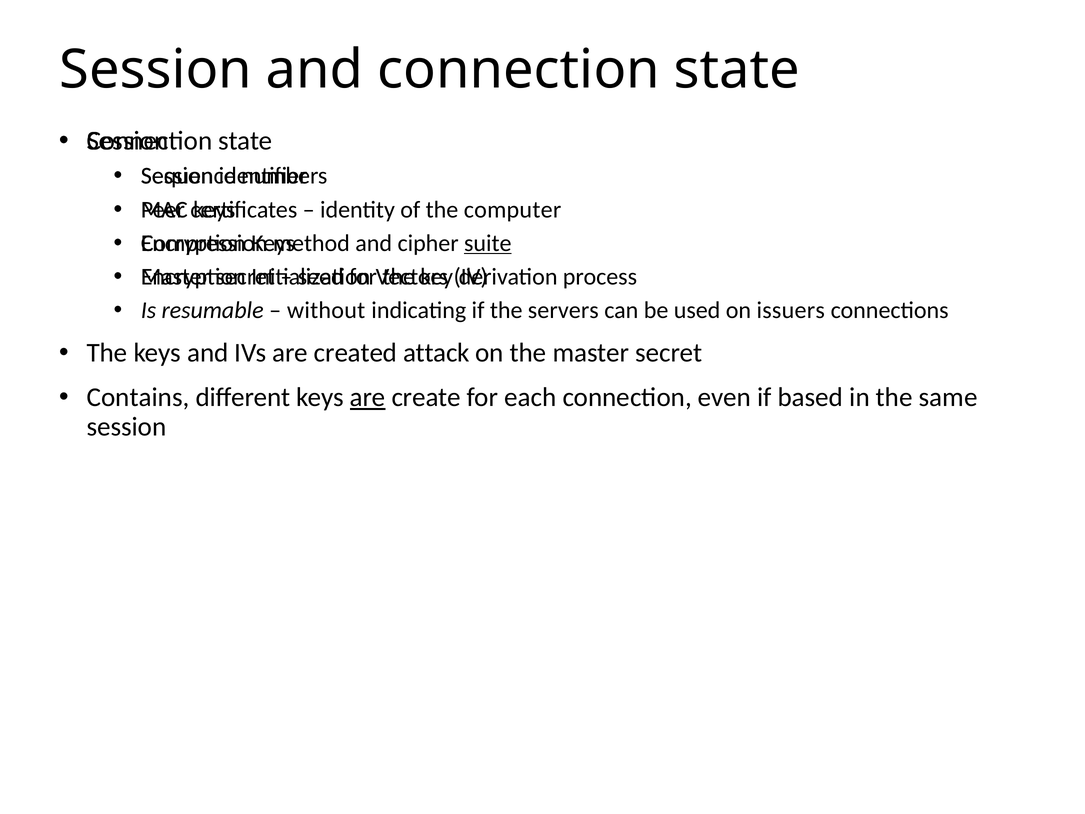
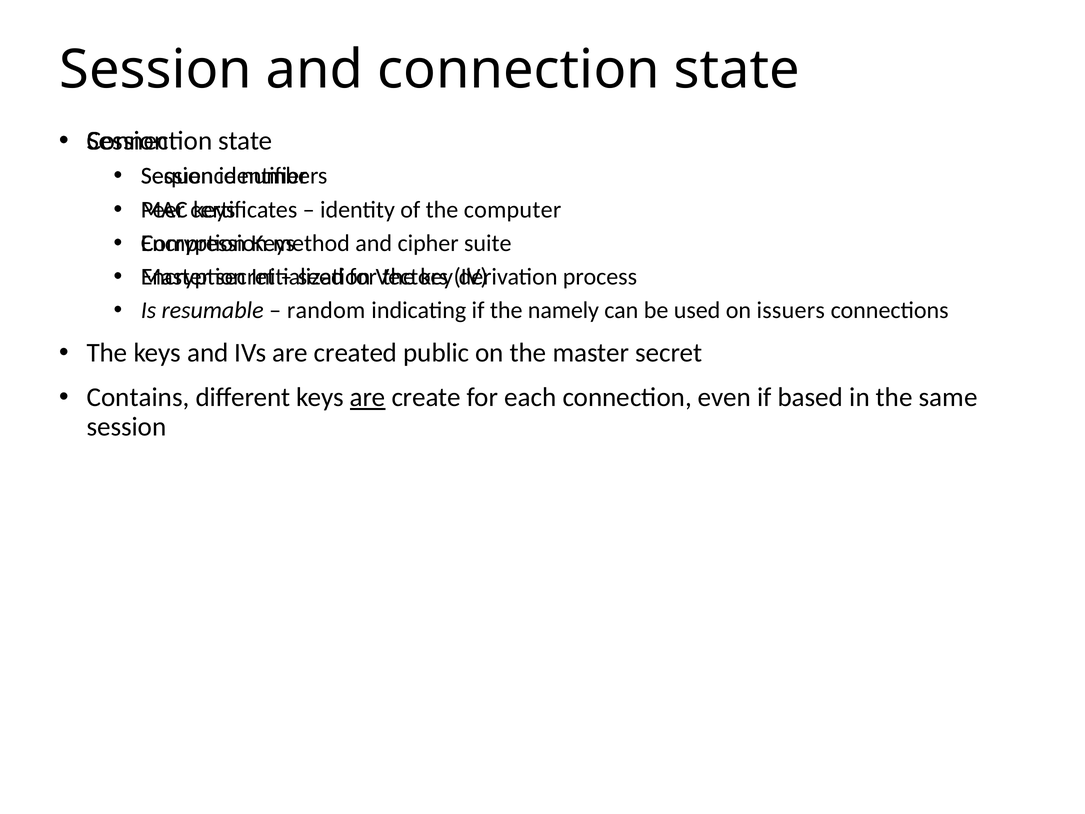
suite underline: present -> none
without: without -> random
servers: servers -> namely
attack: attack -> public
